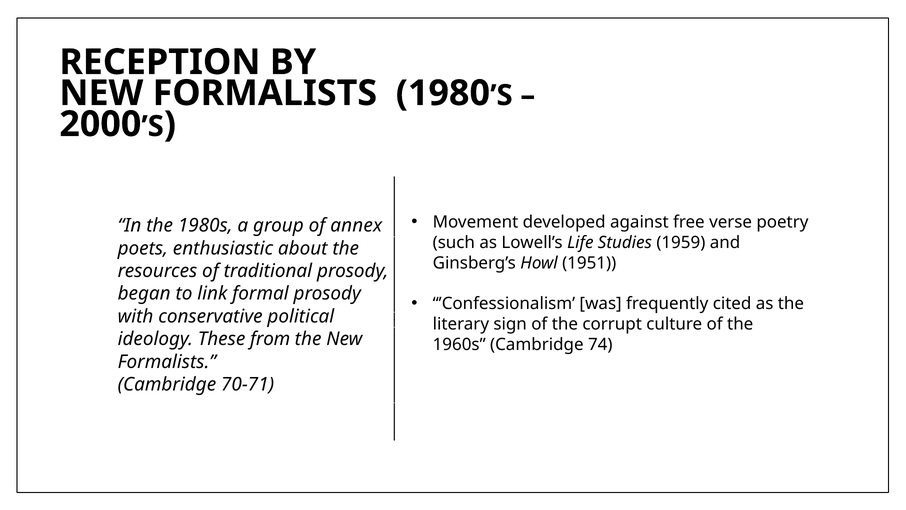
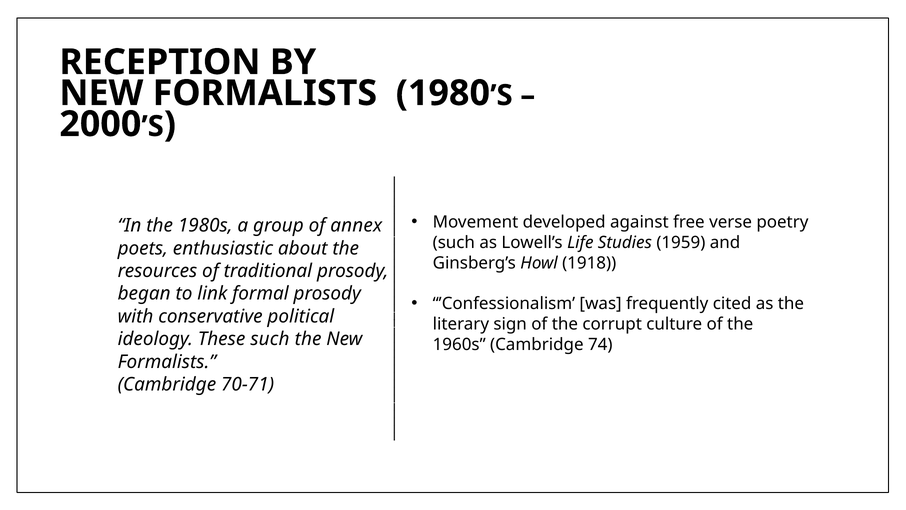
1951: 1951 -> 1918
These from: from -> such
